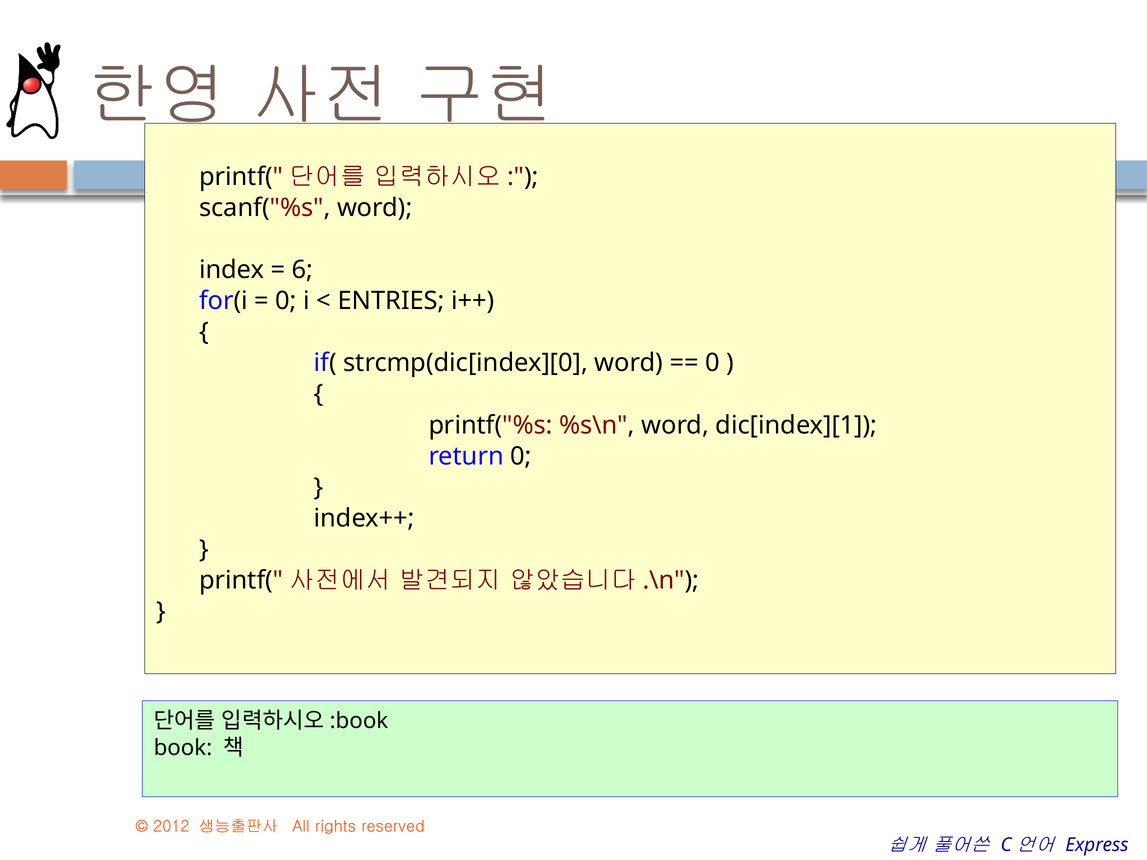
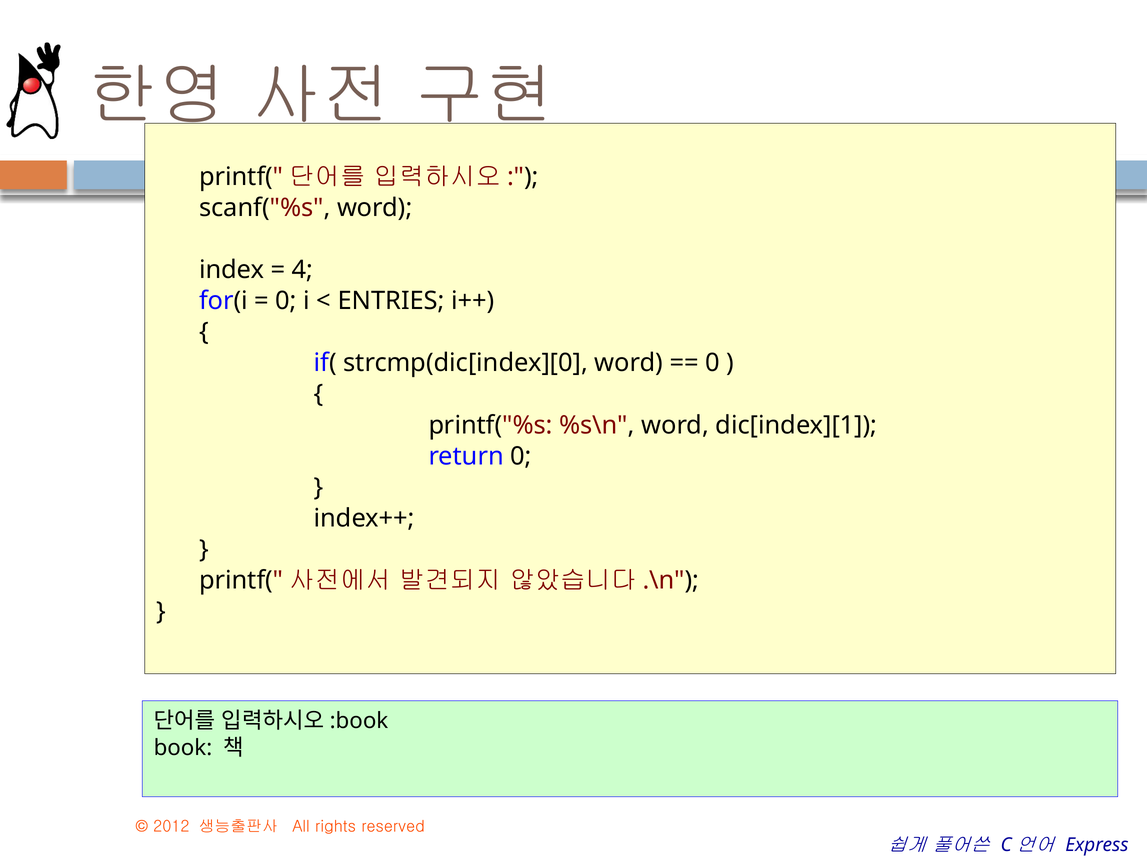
6: 6 -> 4
